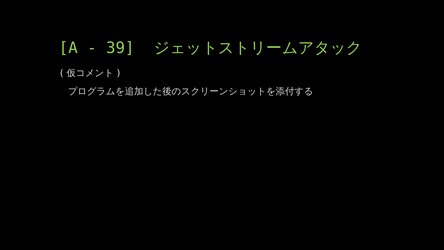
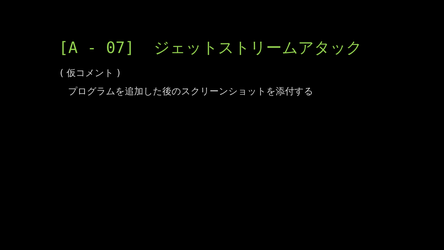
39: 39 -> 07
